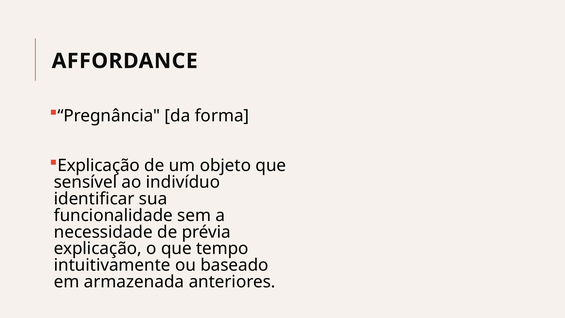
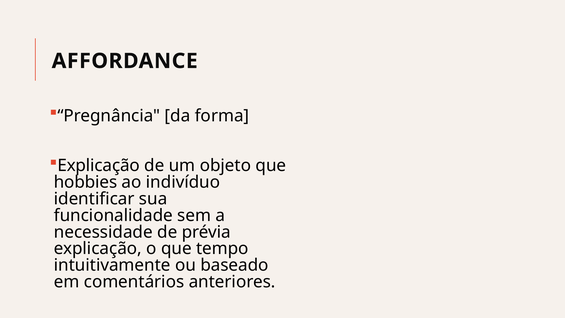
sensível: sensível -> hobbies
armazenada: armazenada -> comentários
